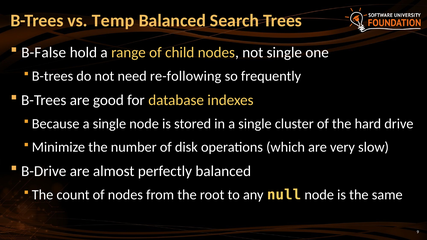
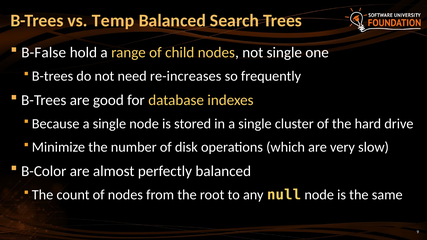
re-following: re-following -> re-increases
B-Drive: B-Drive -> B-Color
